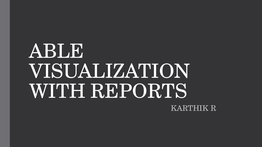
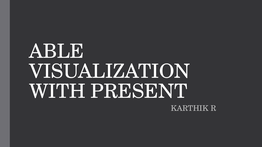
REPORTS: REPORTS -> PRESENT
